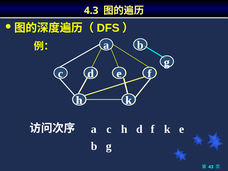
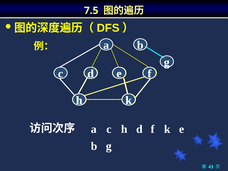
4.3: 4.3 -> 7.5
